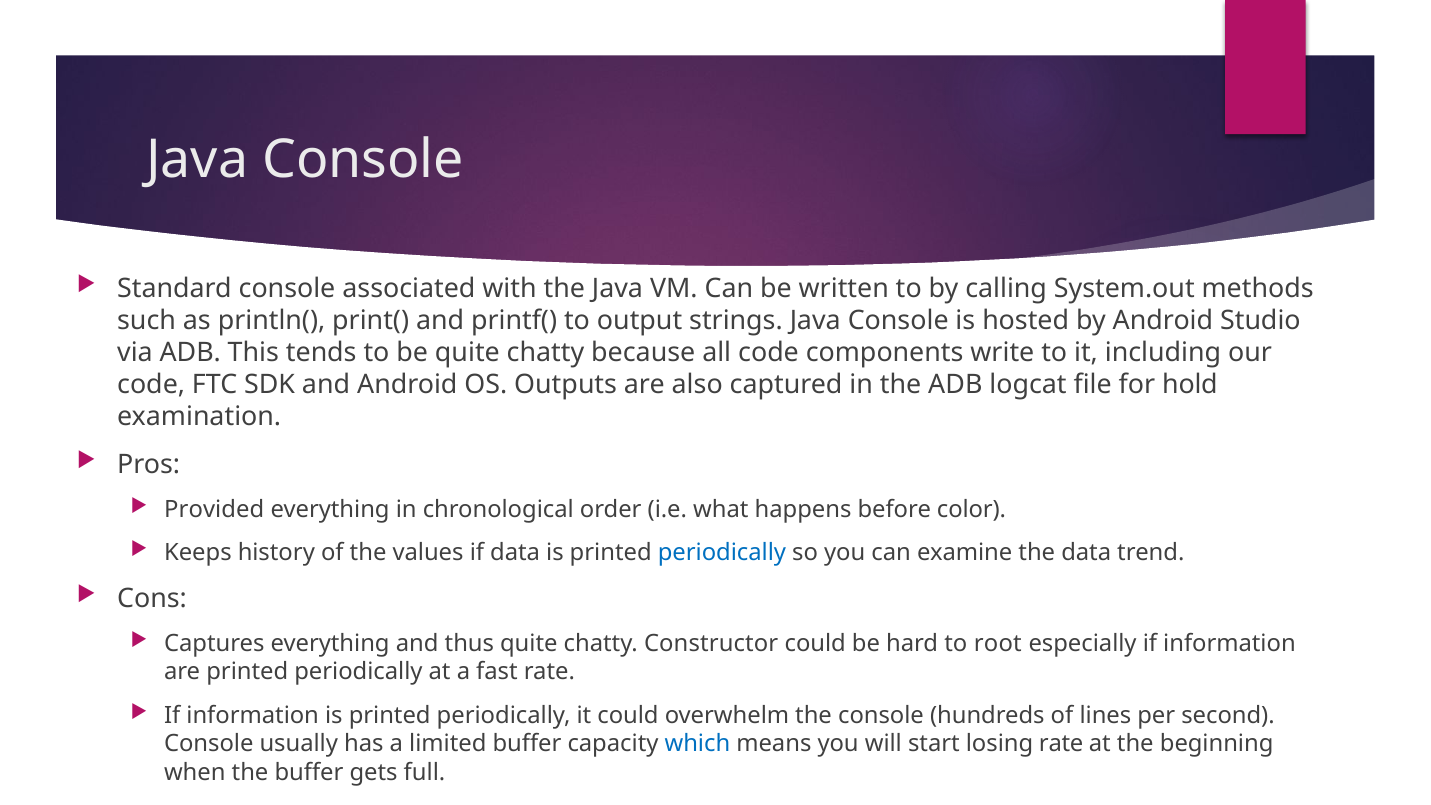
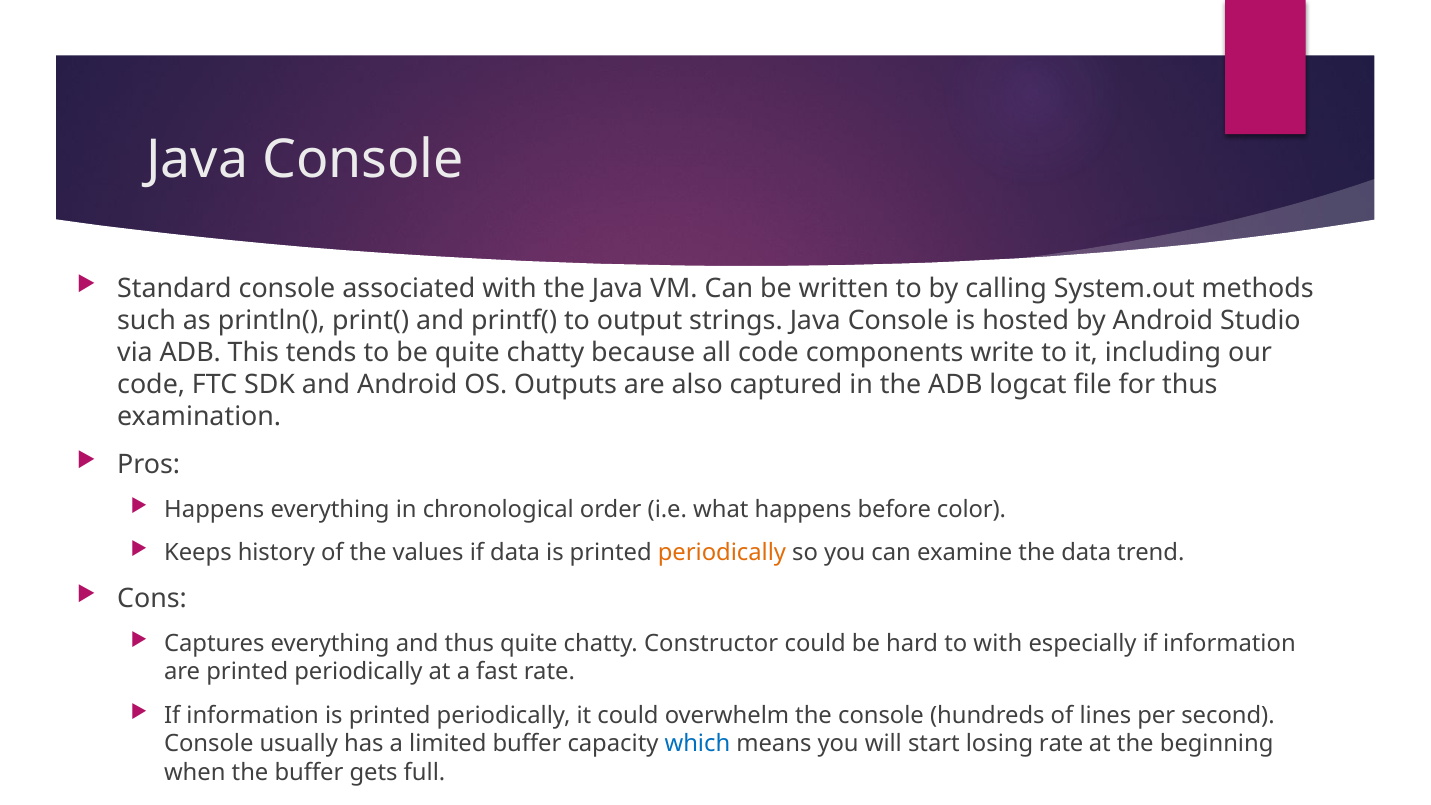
for hold: hold -> thus
Provided at (214, 509): Provided -> Happens
periodically at (722, 553) colour: blue -> orange
to root: root -> with
